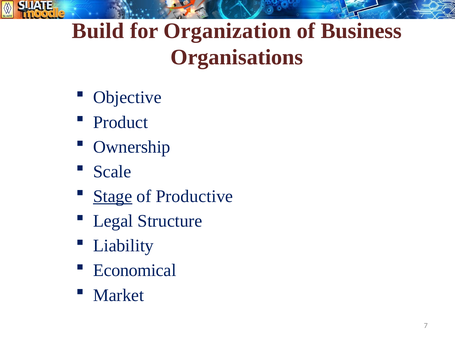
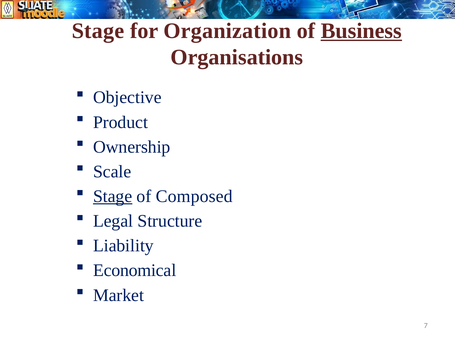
Build at (98, 31): Build -> Stage
Business underline: none -> present
Productive: Productive -> Composed
